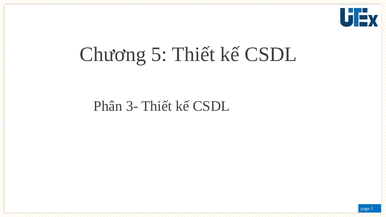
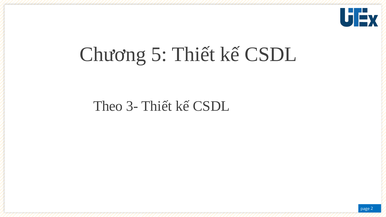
Phân: Phân -> Theo
